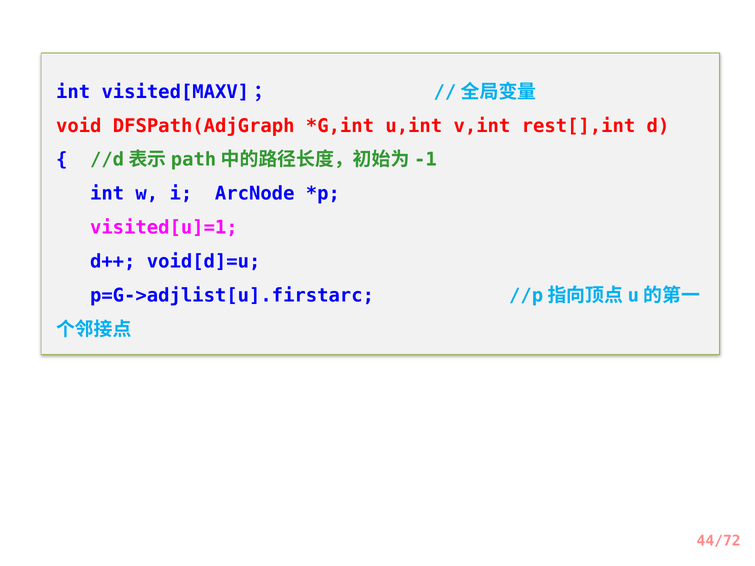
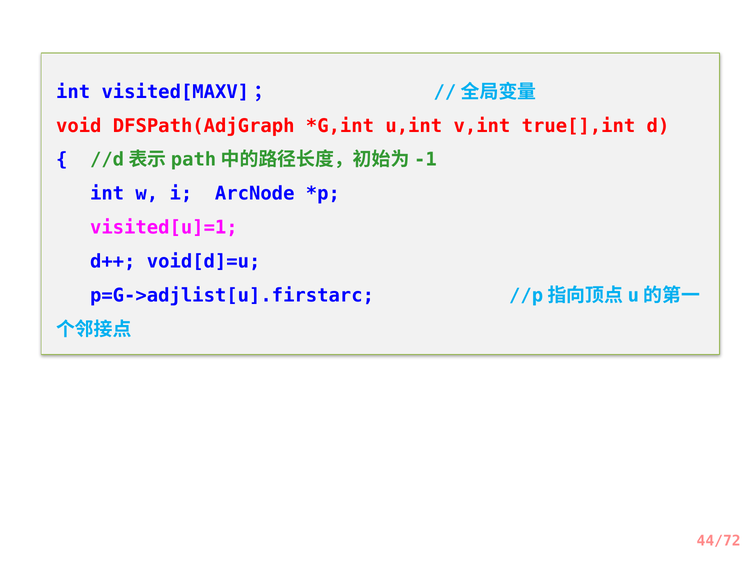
rest[],int: rest[],int -> true[],int
